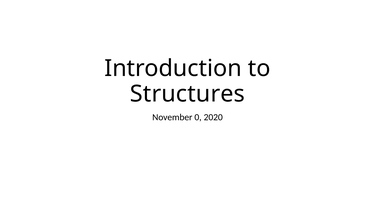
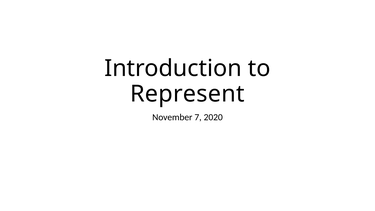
Structures: Structures -> Represent
0: 0 -> 7
